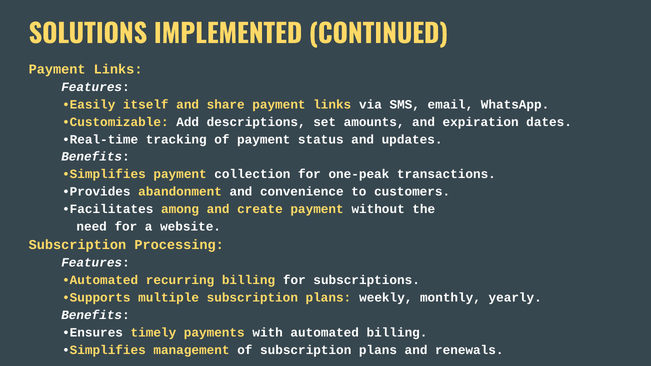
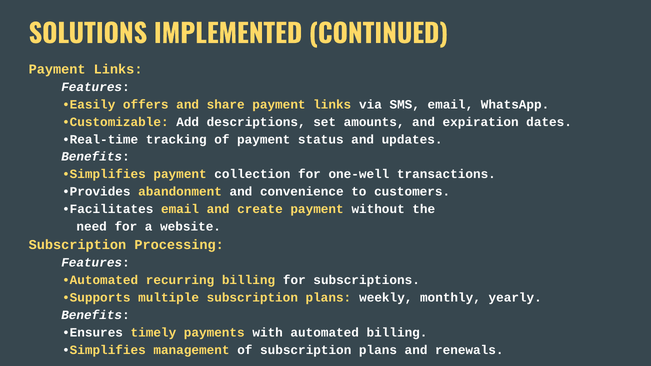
itself: itself -> offers
one-peak: one-peak -> one-well
Facilitates among: among -> email
